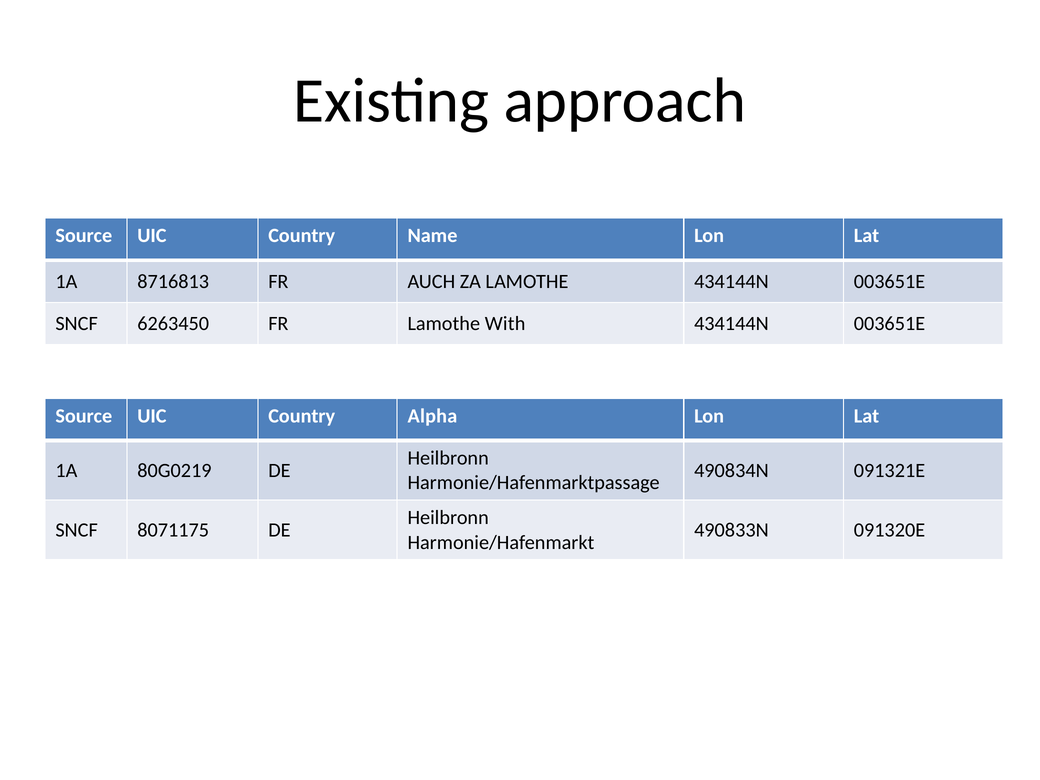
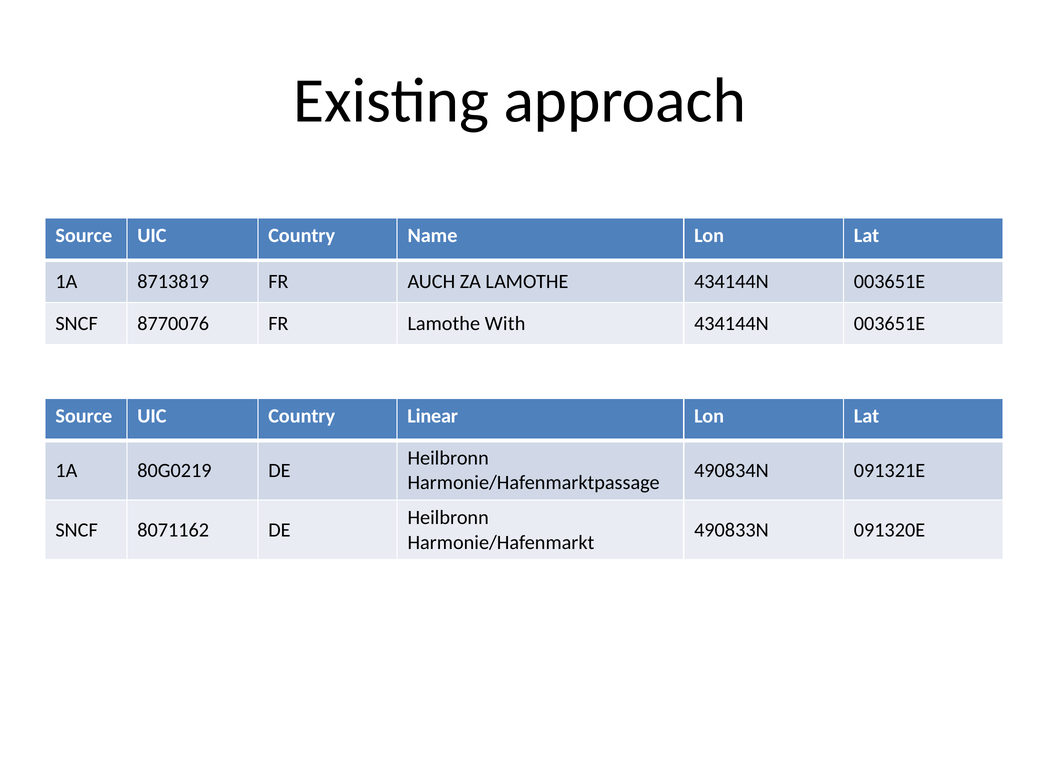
8716813: 8716813 -> 8713819
6263450: 6263450 -> 8770076
Alpha: Alpha -> Linear
8071175: 8071175 -> 8071162
